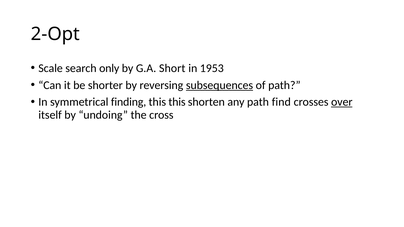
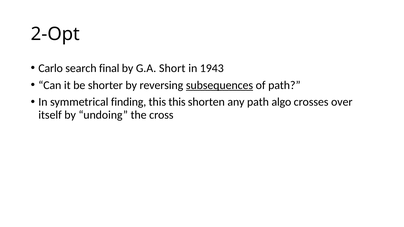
Scale: Scale -> Carlo
only: only -> final
1953: 1953 -> 1943
find: find -> algo
over underline: present -> none
